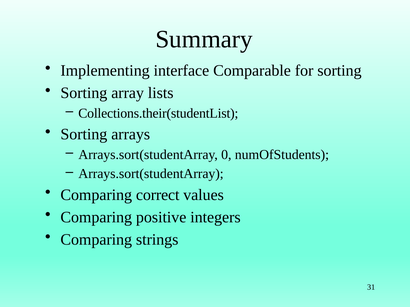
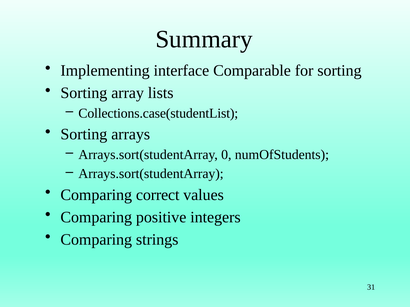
Collections.their(studentList: Collections.their(studentList -> Collections.case(studentList
